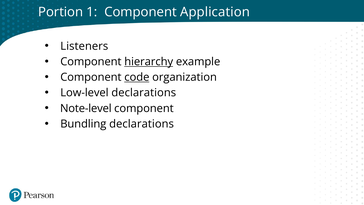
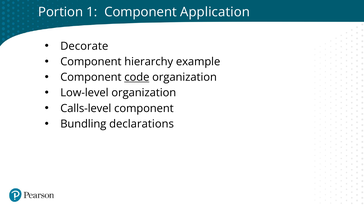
Listeners: Listeners -> Decorate
hierarchy underline: present -> none
Low-level declarations: declarations -> organization
Note-level: Note-level -> Calls-level
